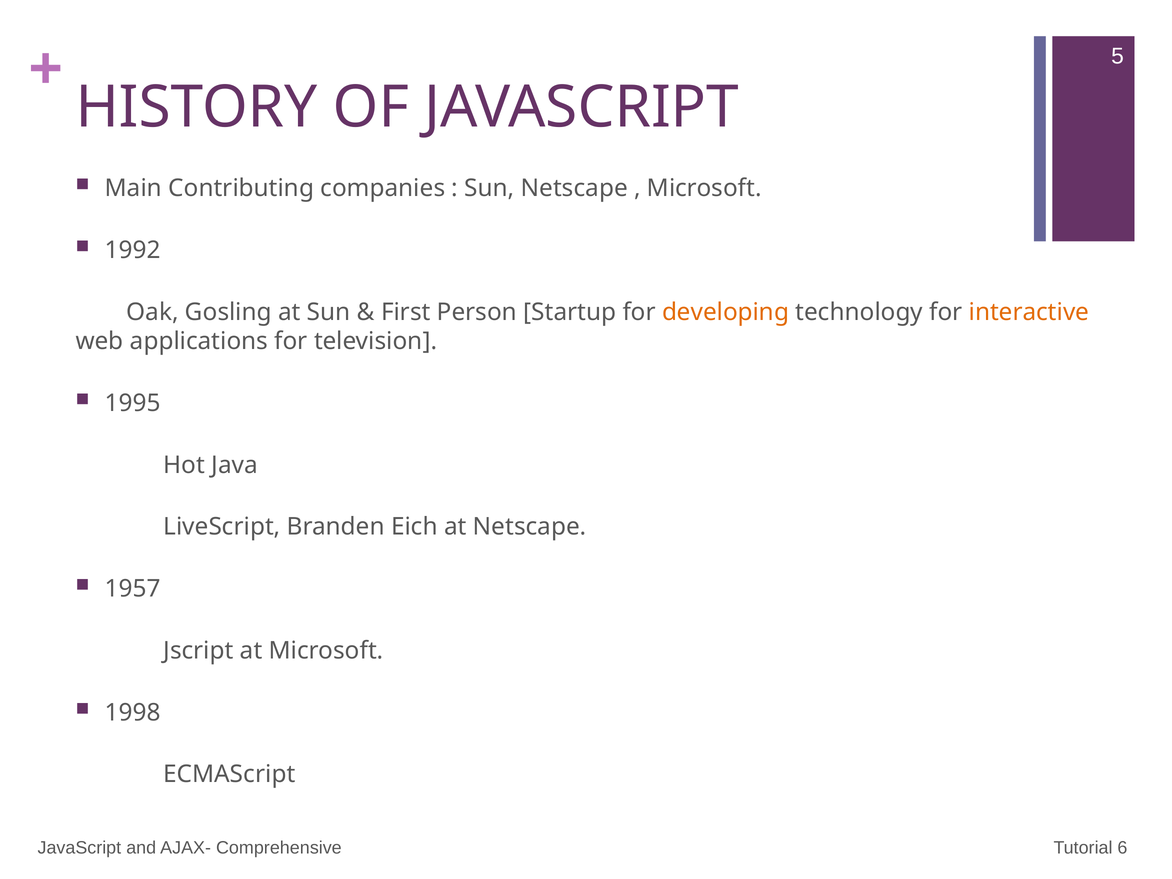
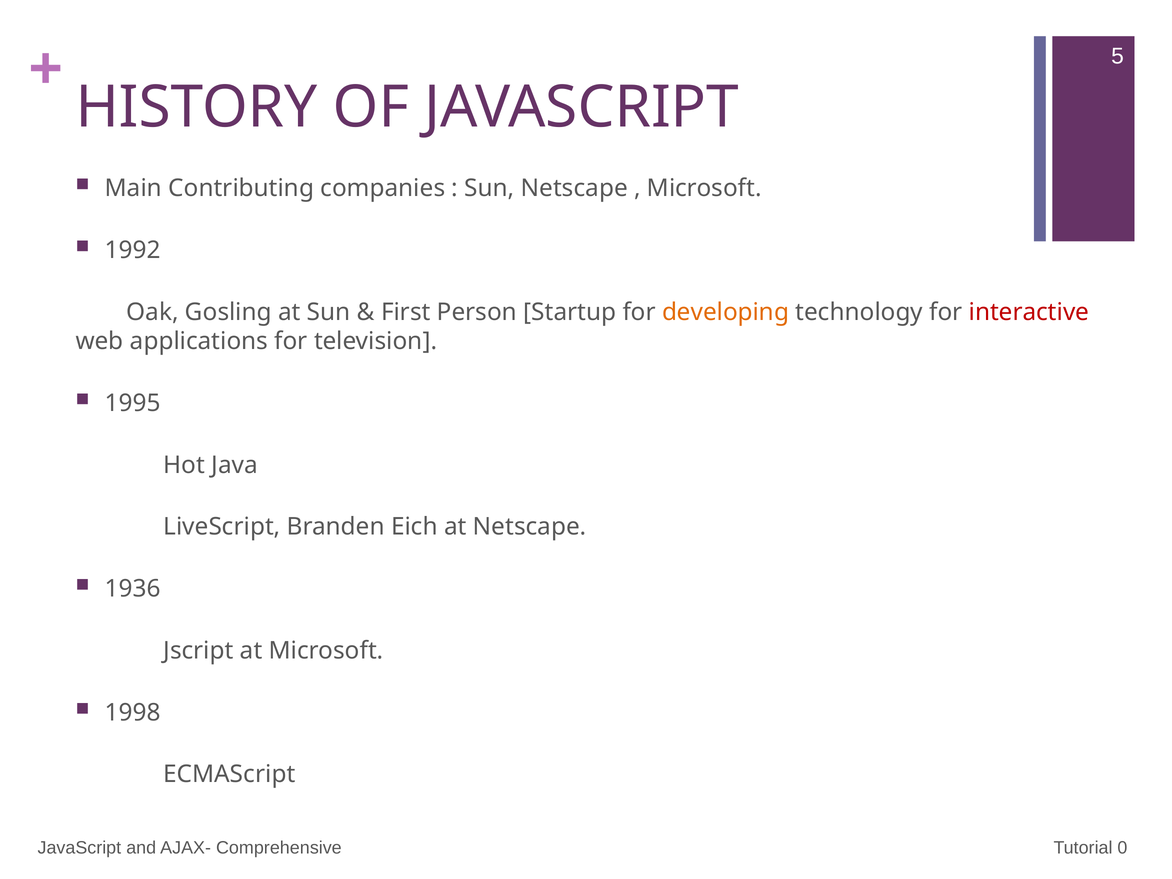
interactive colour: orange -> red
1957: 1957 -> 1936
6: 6 -> 0
